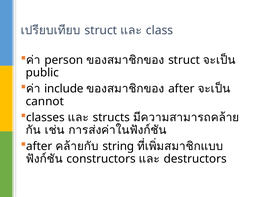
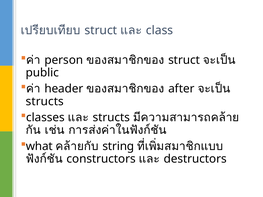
include: include -> header
cannot at (45, 101): cannot -> structs
after at (39, 146): after -> what
